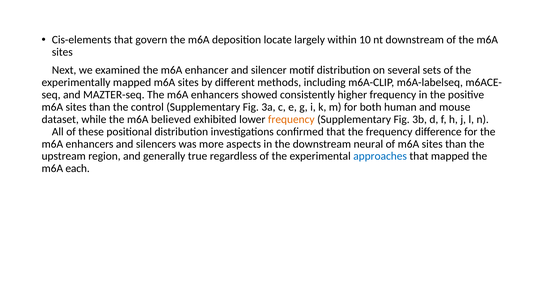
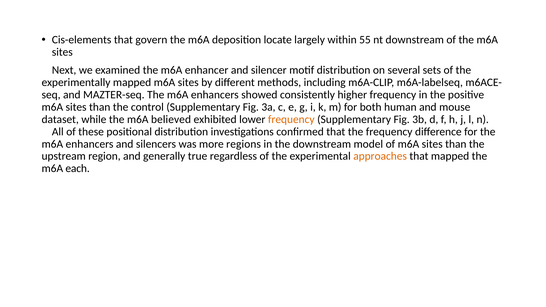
10: 10 -> 55
aspects: aspects -> regions
neural: neural -> model
approaches colour: blue -> orange
